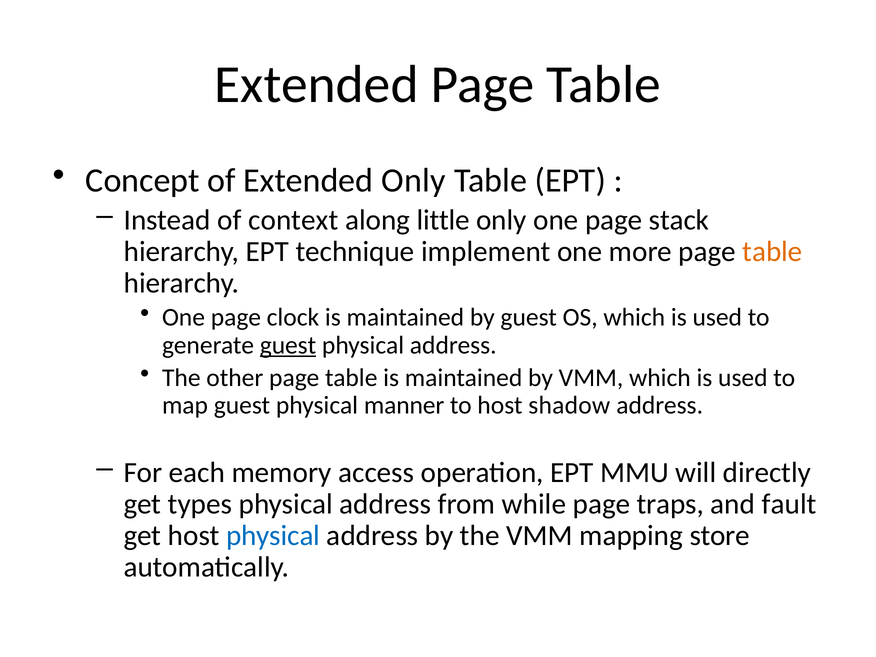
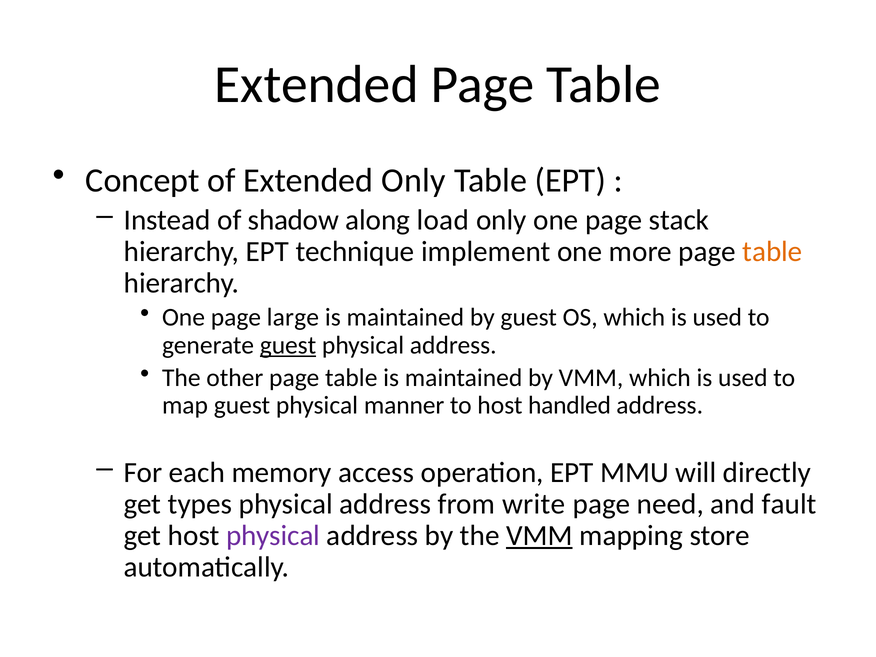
context: context -> shadow
little: little -> load
clock: clock -> large
shadow: shadow -> handled
while: while -> write
traps: traps -> need
physical at (273, 535) colour: blue -> purple
VMM at (539, 535) underline: none -> present
